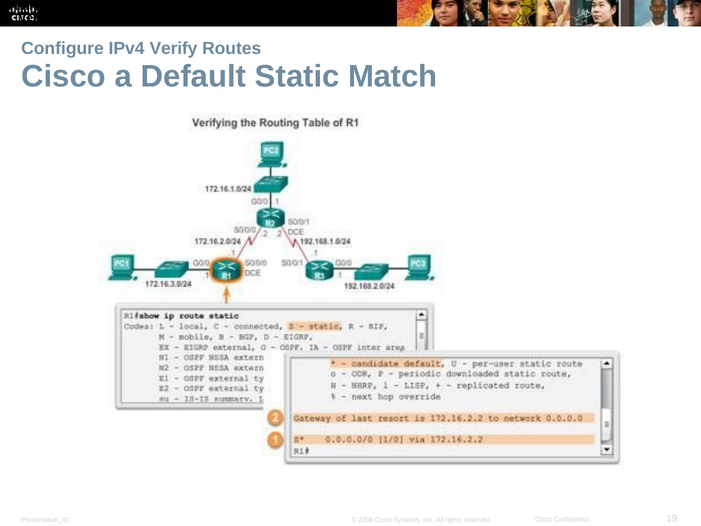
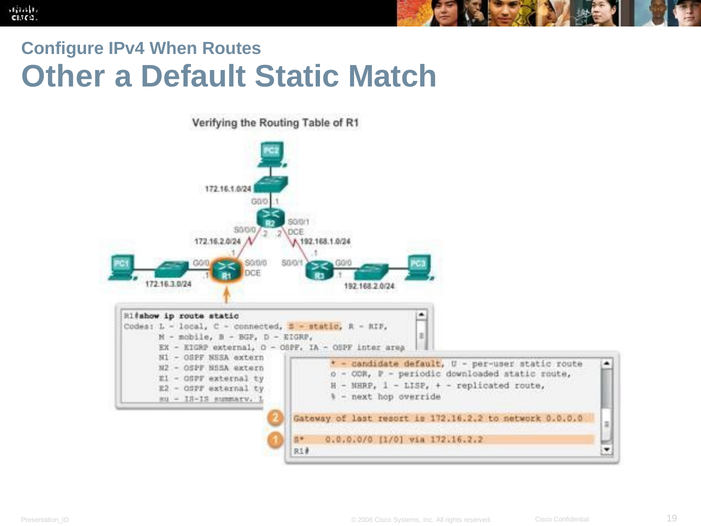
IPv4 Verify: Verify -> When
Cisco at (64, 76): Cisco -> Other
